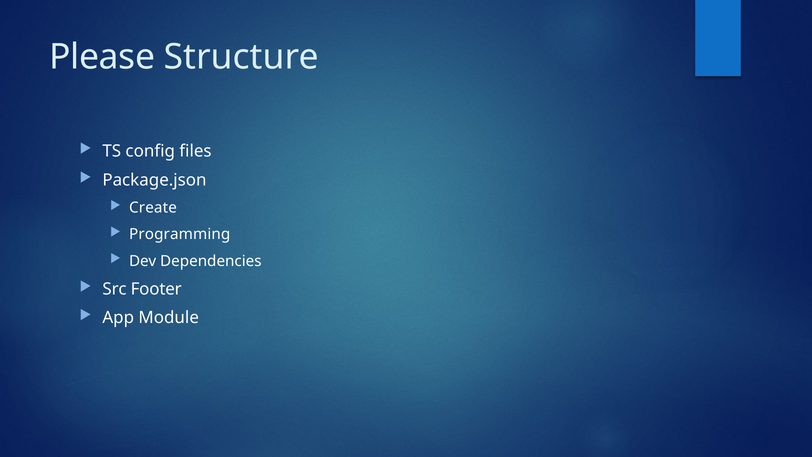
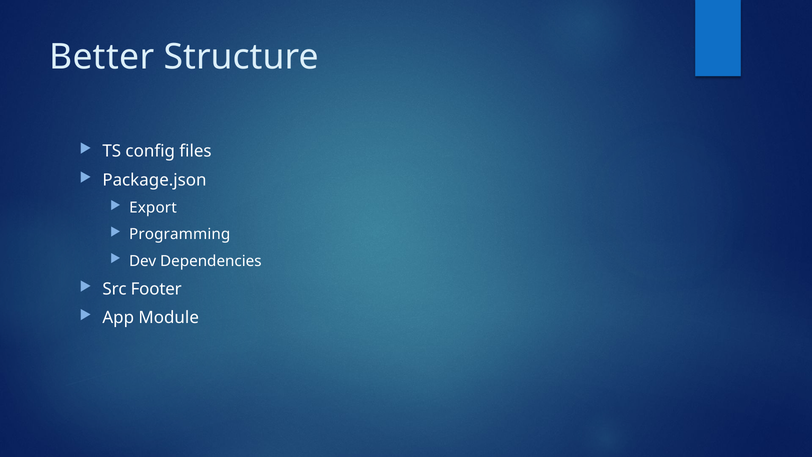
Please: Please -> Better
Create: Create -> Export
